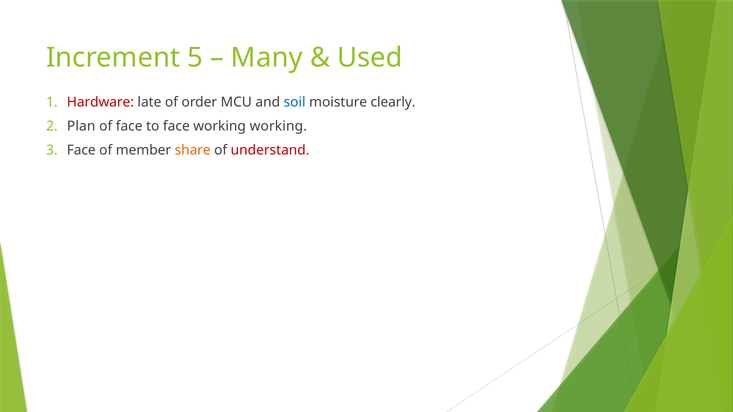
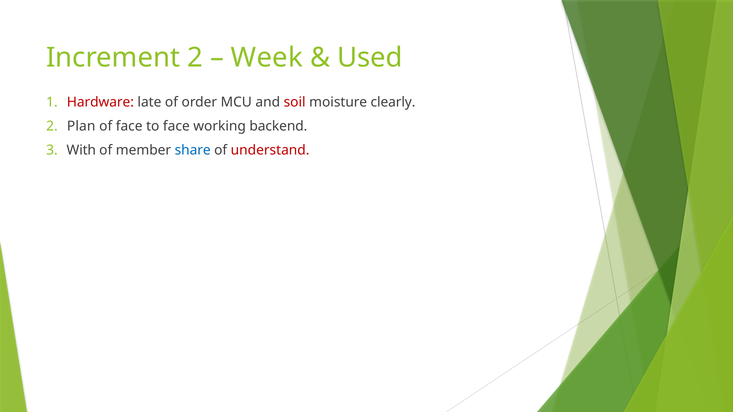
Increment 5: 5 -> 2
Many: Many -> Week
soil colour: blue -> red
working working: working -> backend
Face at (81, 150): Face -> With
share colour: orange -> blue
